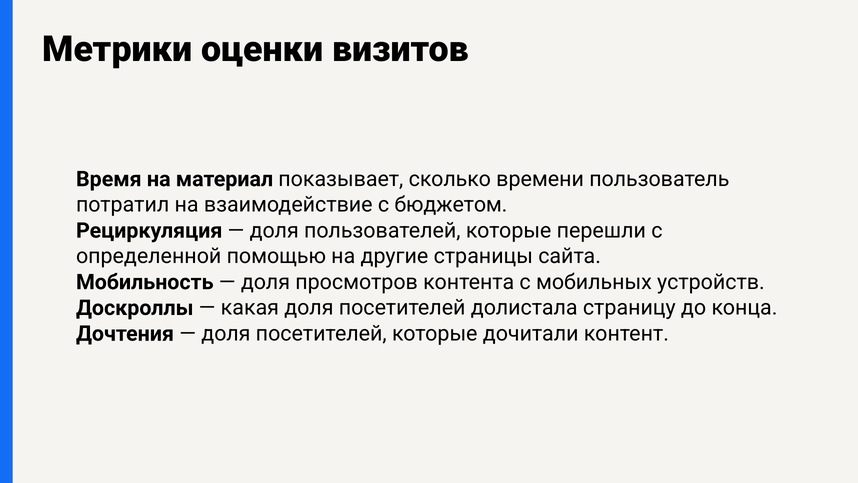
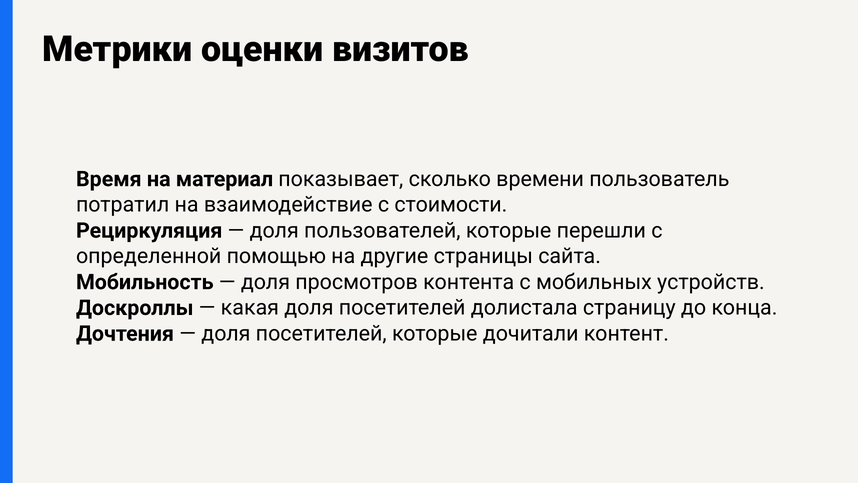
бюджетом: бюджетом -> стоимости
